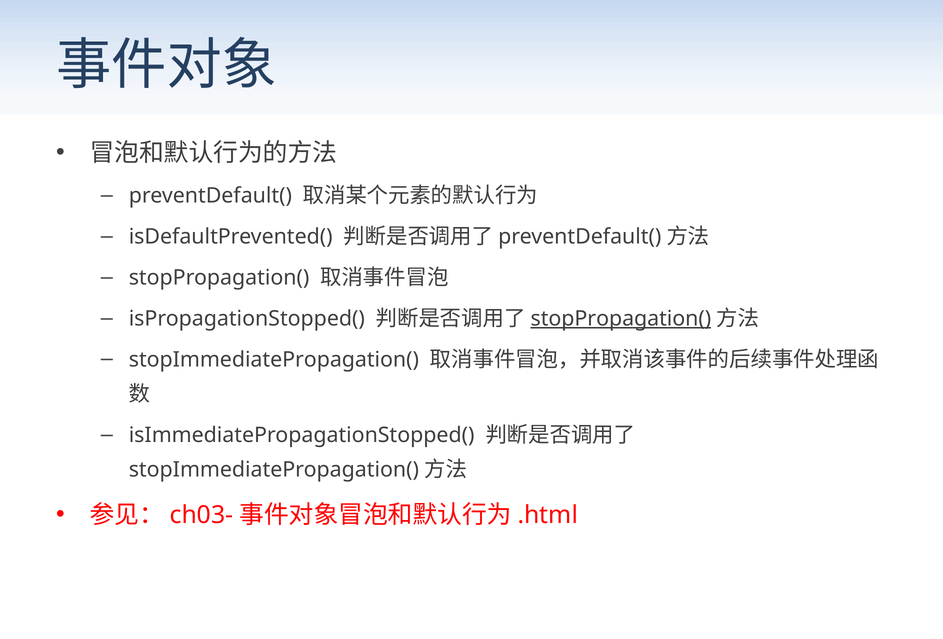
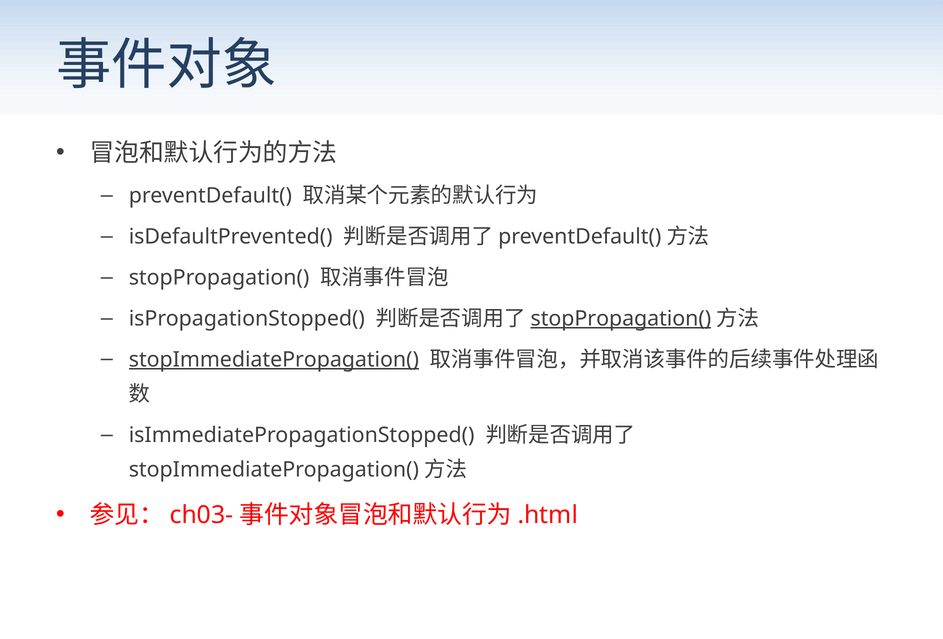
stopImmediatePropagation( at (274, 360) underline: none -> present
